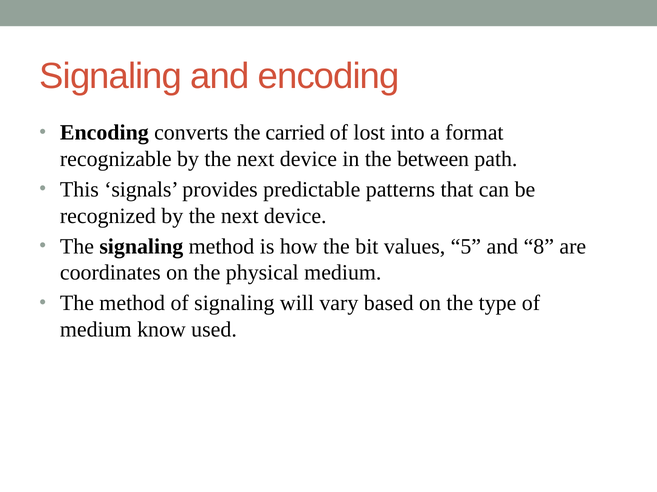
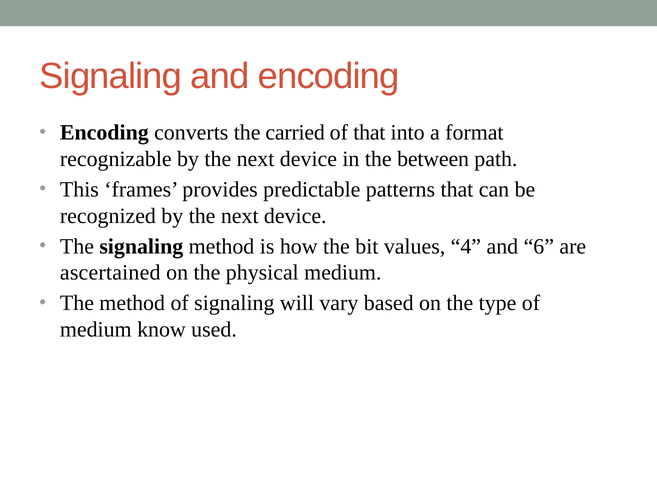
of lost: lost -> that
signals: signals -> frames
5: 5 -> 4
8: 8 -> 6
coordinates: coordinates -> ascertained
